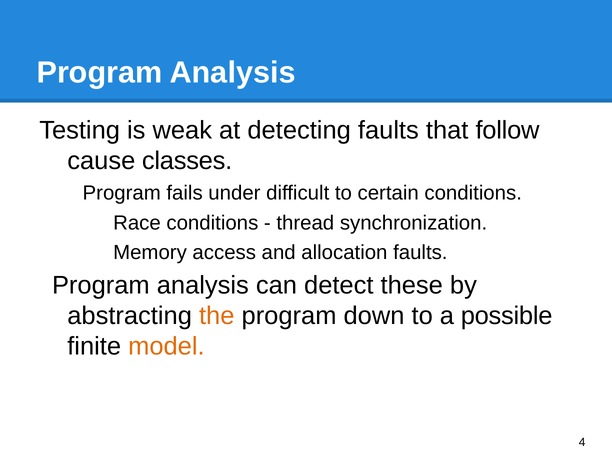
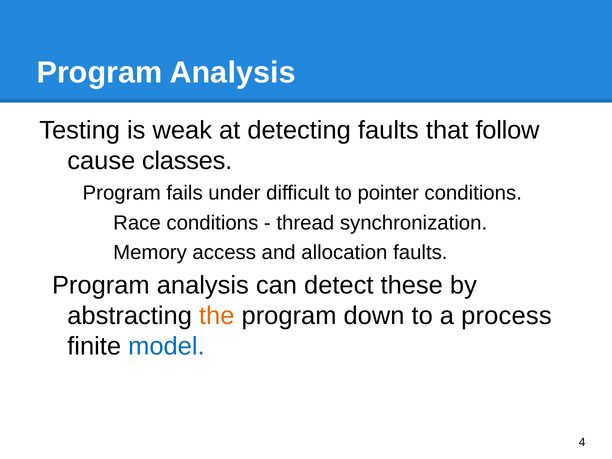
certain: certain -> pointer
possible: possible -> process
model colour: orange -> blue
